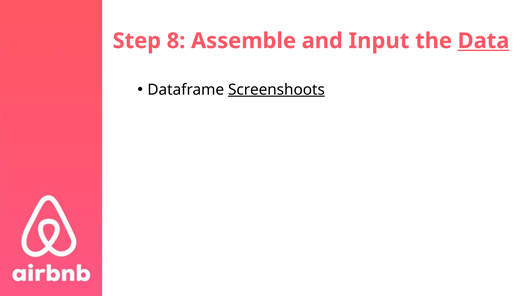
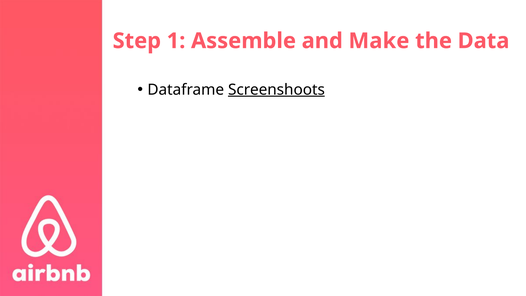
8: 8 -> 1
Input: Input -> Make
Data underline: present -> none
